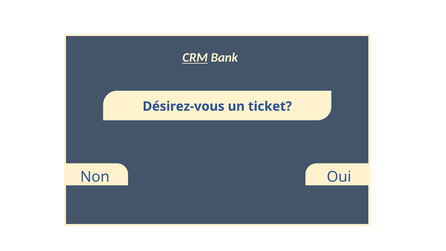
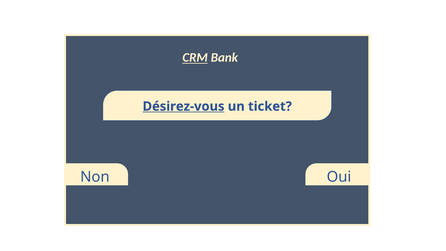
Désirez-vous underline: none -> present
